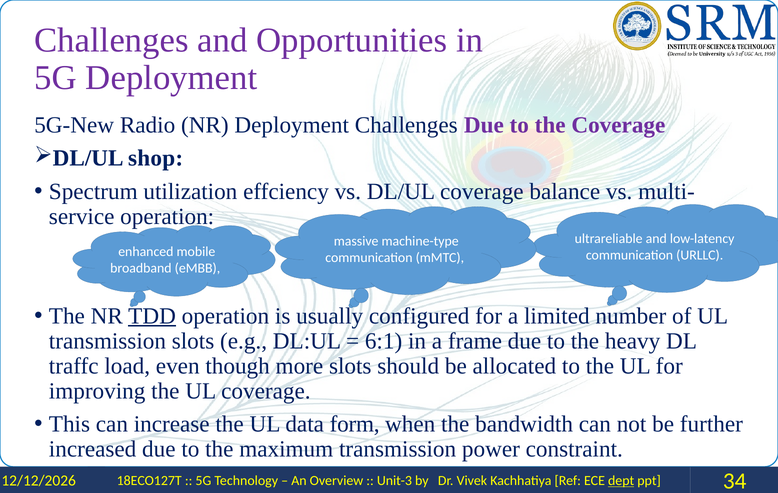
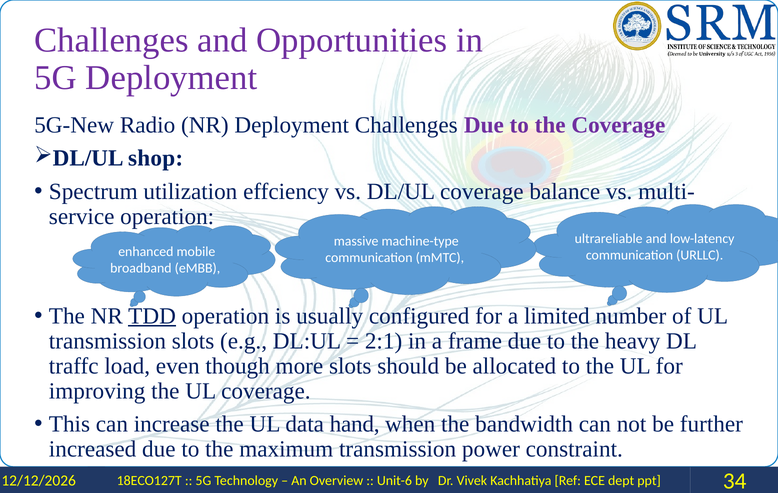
6:1: 6:1 -> 2:1
form: form -> hand
Unit-3: Unit-3 -> Unit-6
dept underline: present -> none
